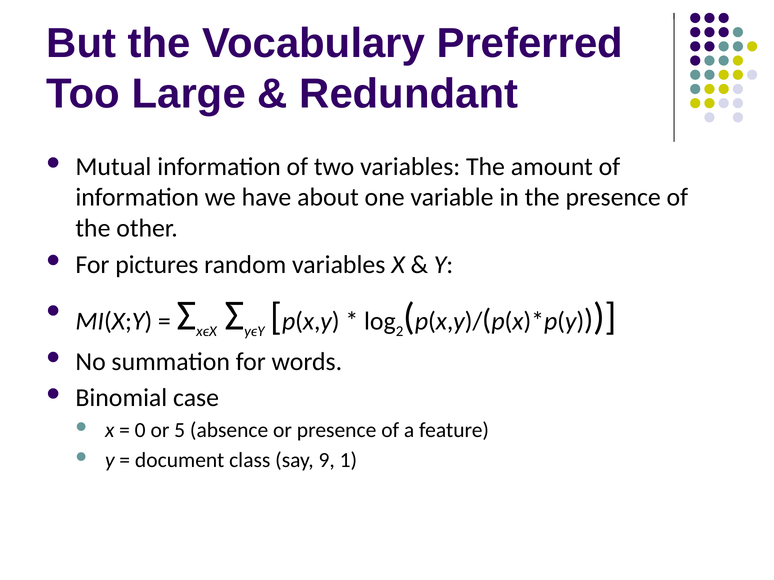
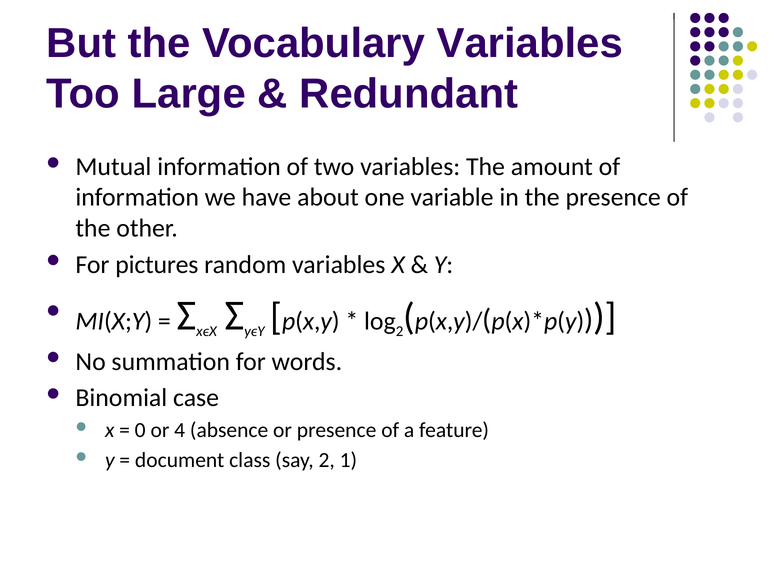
Vocabulary Preferred: Preferred -> Variables
5: 5 -> 4
say 9: 9 -> 2
